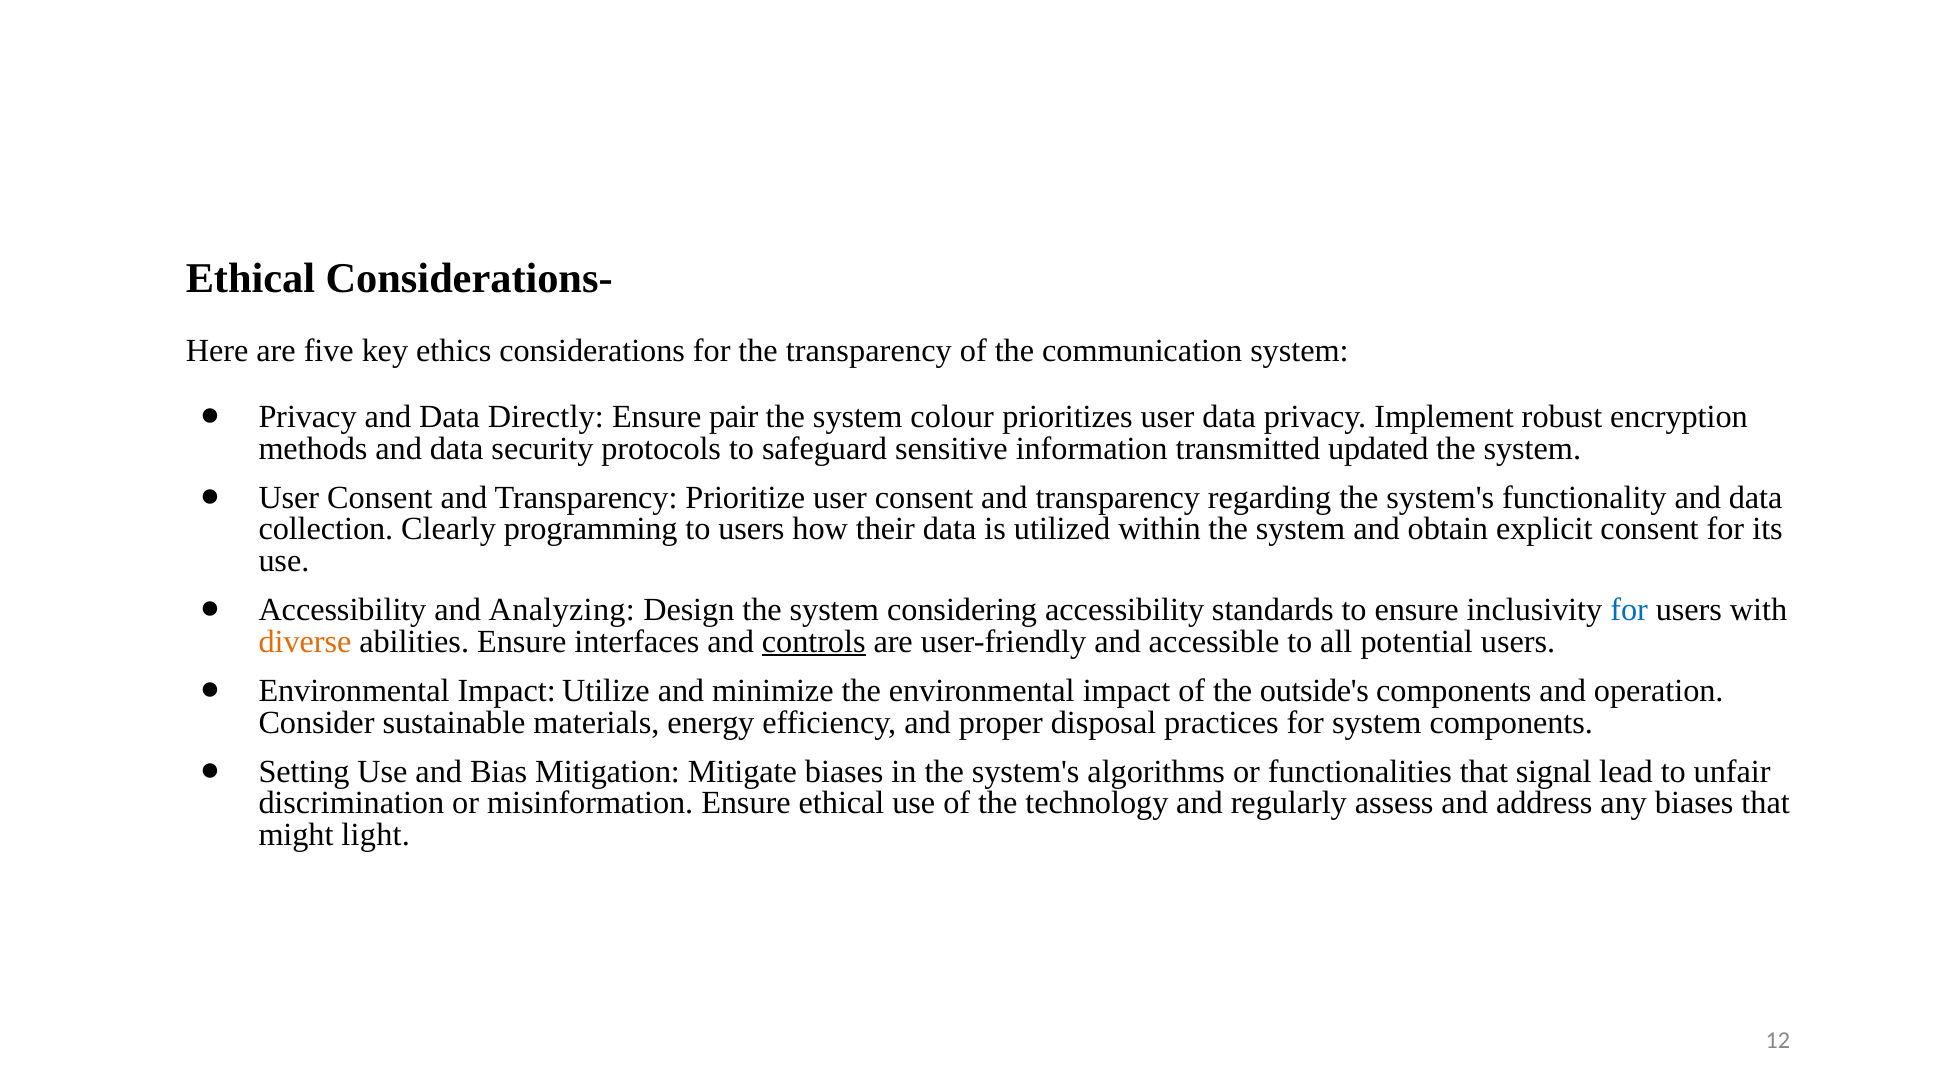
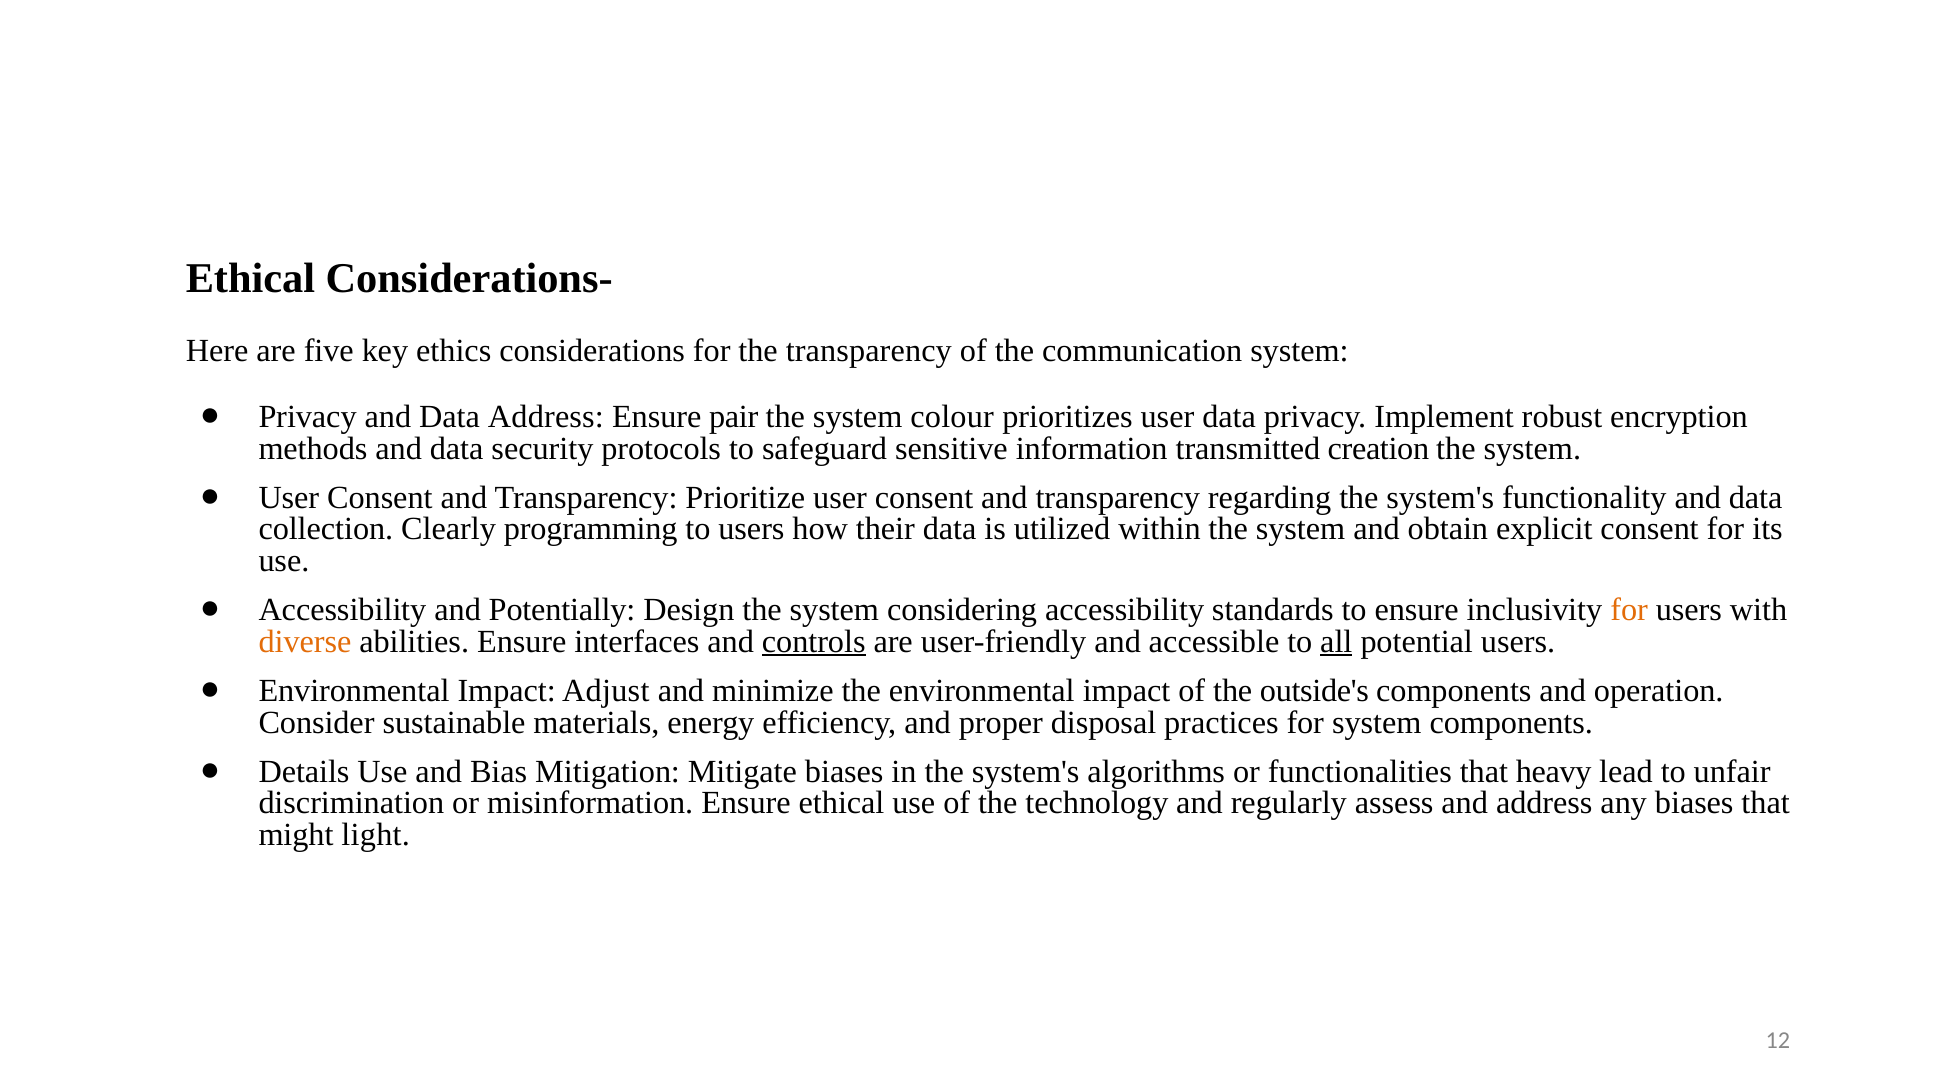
Data Directly: Directly -> Address
updated: updated -> creation
Analyzing: Analyzing -> Potentially
for at (1629, 610) colour: blue -> orange
all underline: none -> present
Utilize: Utilize -> Adjust
Setting: Setting -> Details
signal: signal -> heavy
